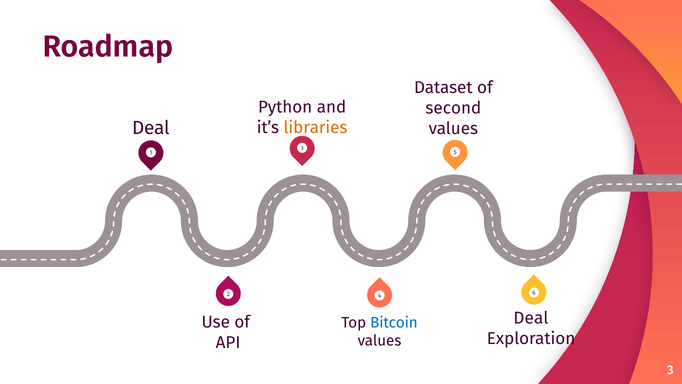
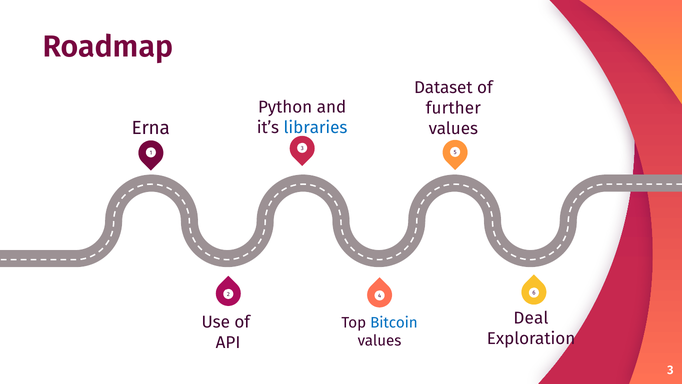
second: second -> further
Deal at (151, 128): Deal -> Erna
libraries colour: orange -> blue
